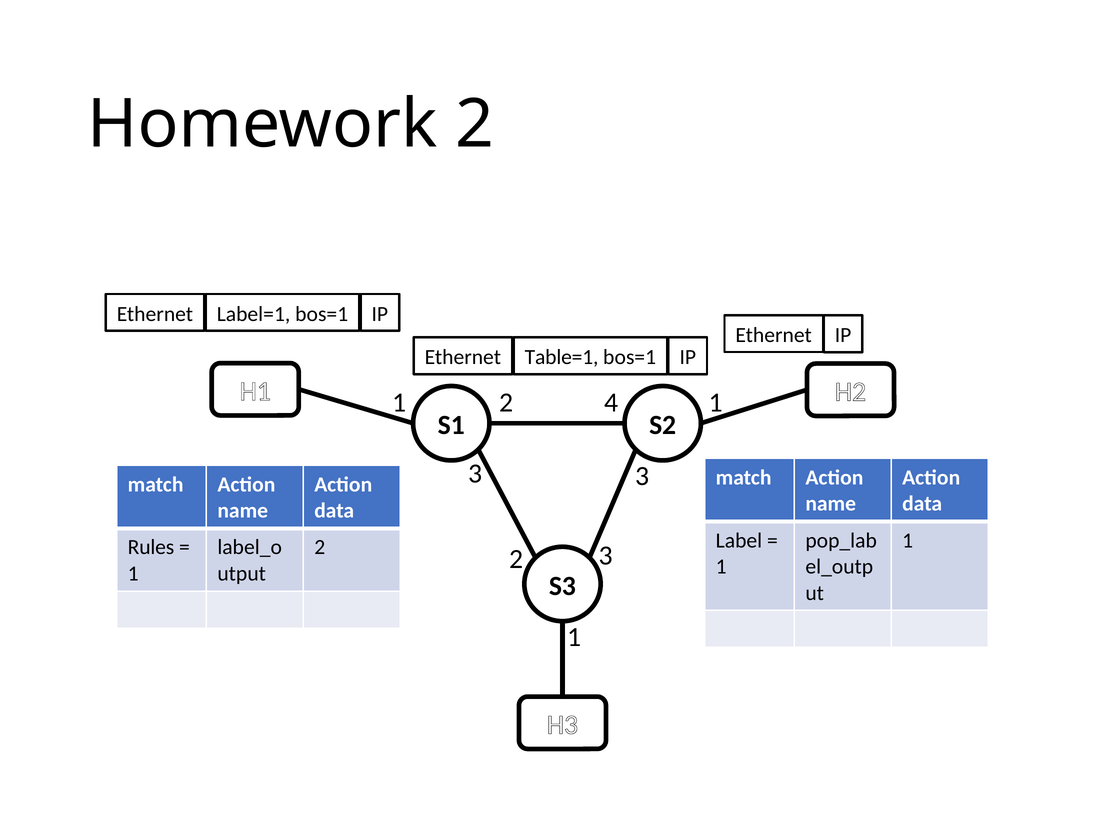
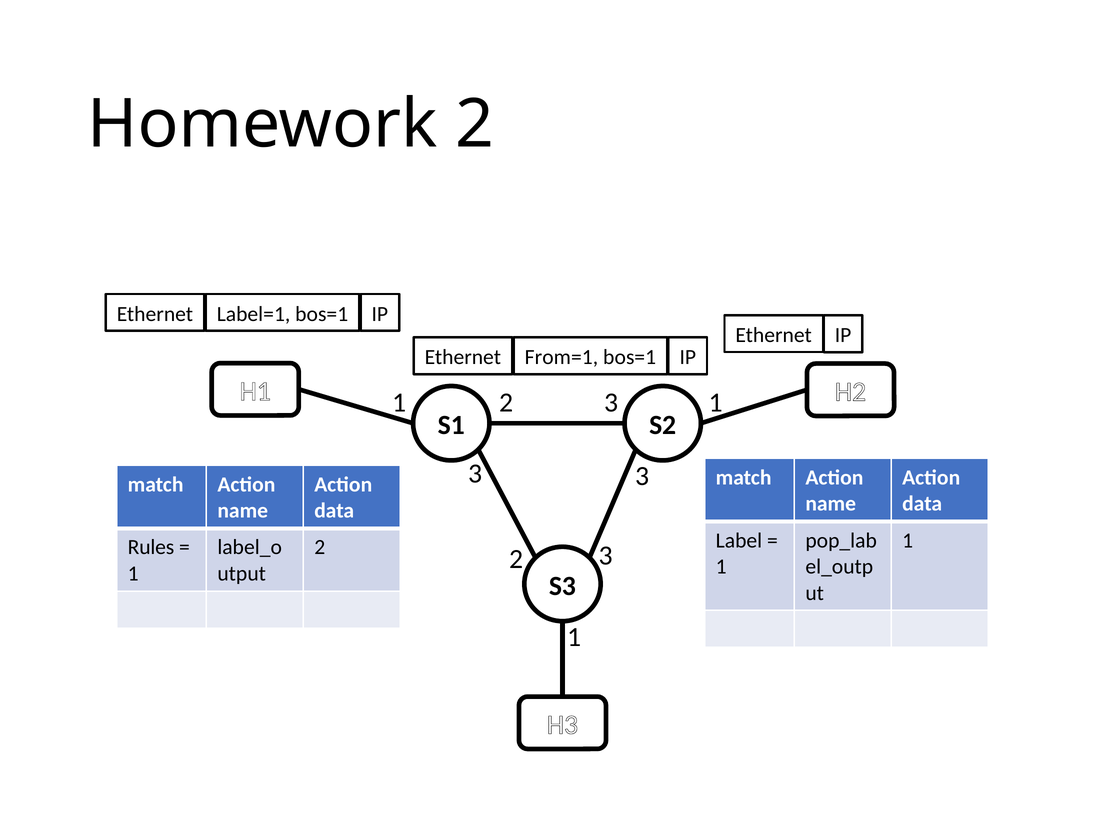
Table=1: Table=1 -> From=1
1 2 4: 4 -> 3
